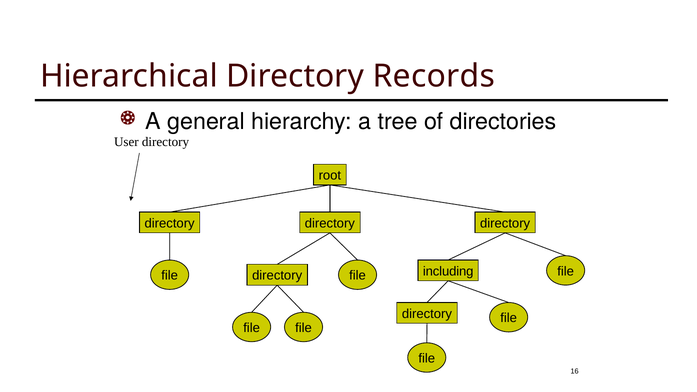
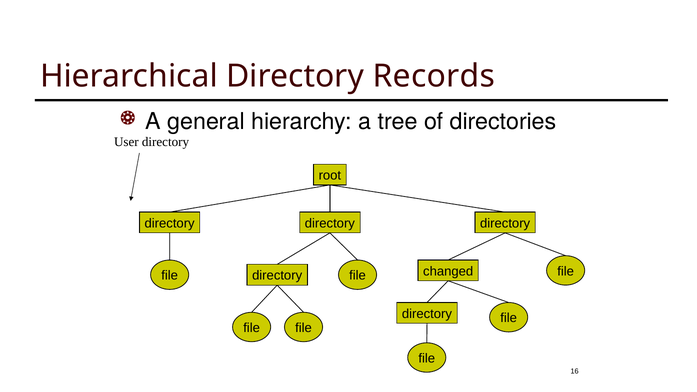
including: including -> changed
